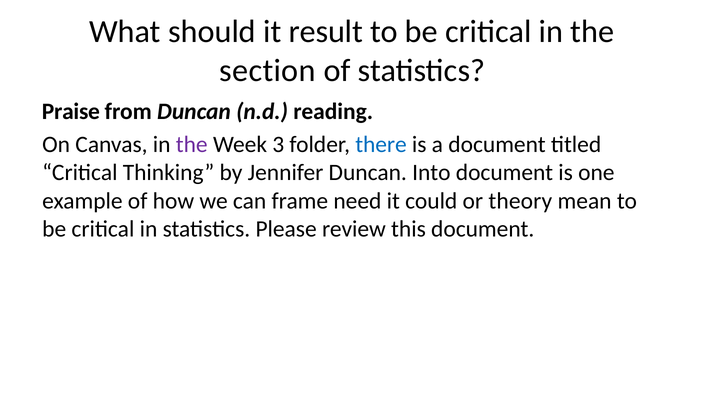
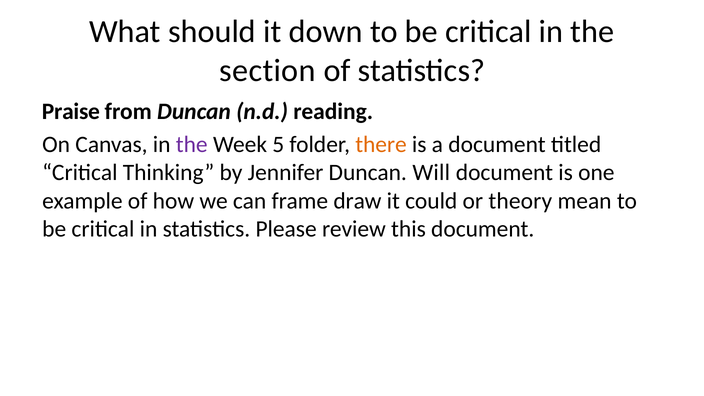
result: result -> down
3: 3 -> 5
there colour: blue -> orange
Into: Into -> Will
need: need -> draw
